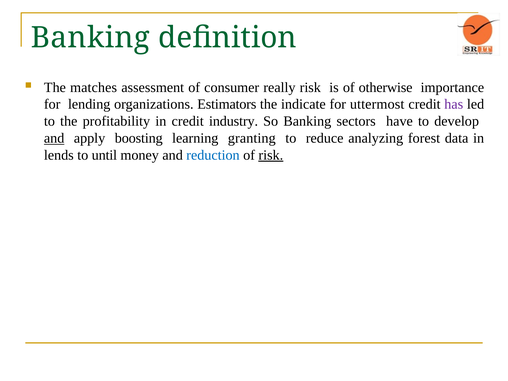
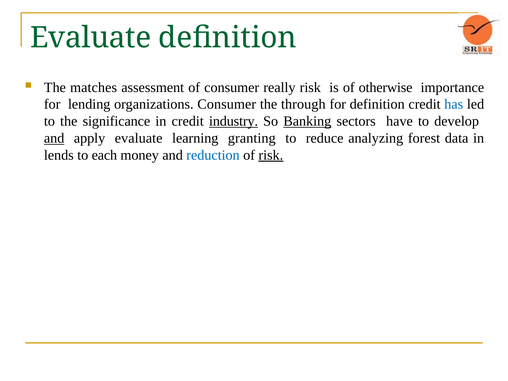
Banking at (90, 38): Banking -> Evaluate
organizations Estimators: Estimators -> Consumer
indicate: indicate -> through
for uttermost: uttermost -> definition
has colour: purple -> blue
profitability: profitability -> significance
industry underline: none -> present
Banking at (307, 121) underline: none -> present
apply boosting: boosting -> evaluate
until: until -> each
